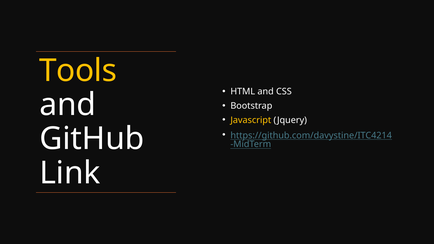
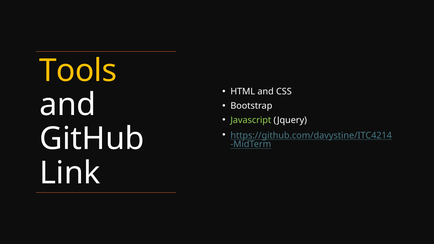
Javascript colour: yellow -> light green
